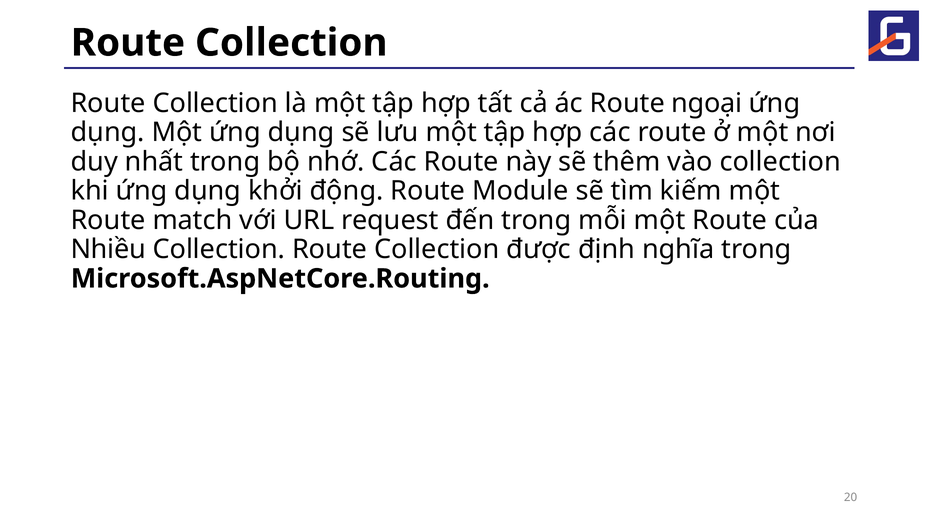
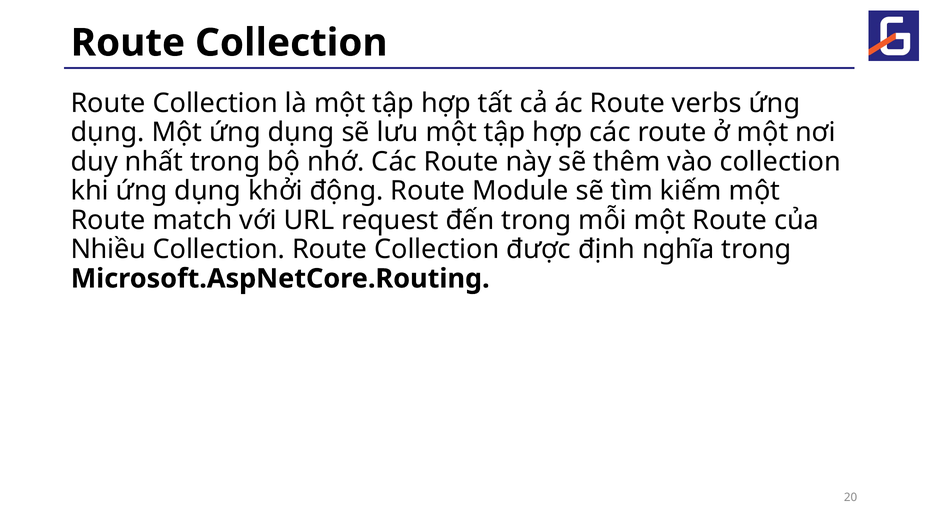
ngoại: ngoại -> verbs
